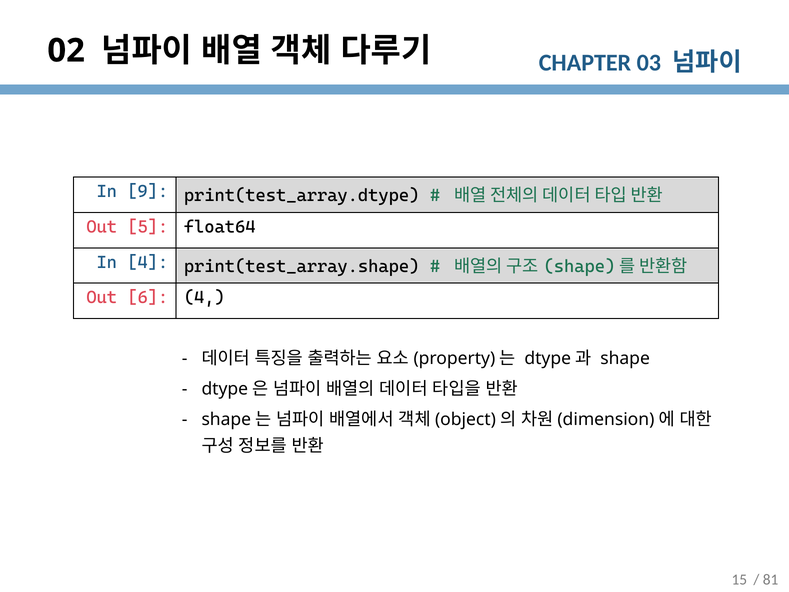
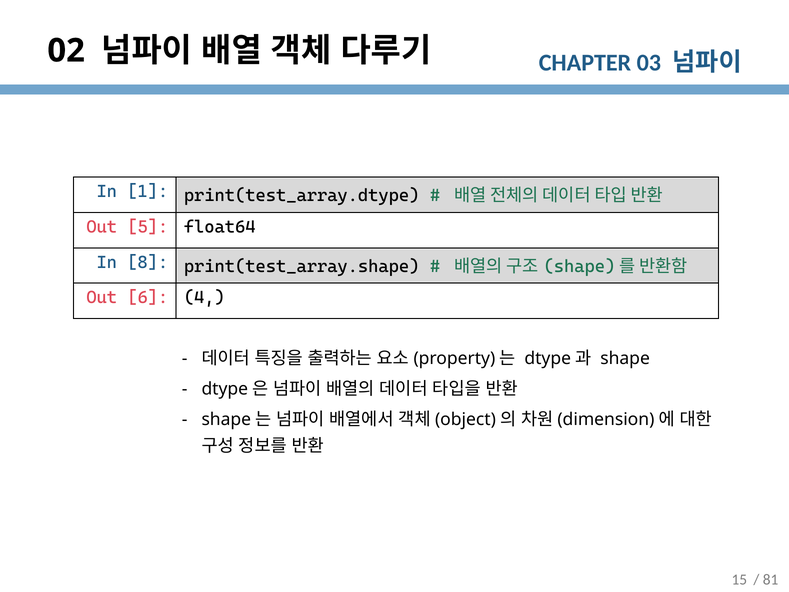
9: 9 -> 1
In 4: 4 -> 8
